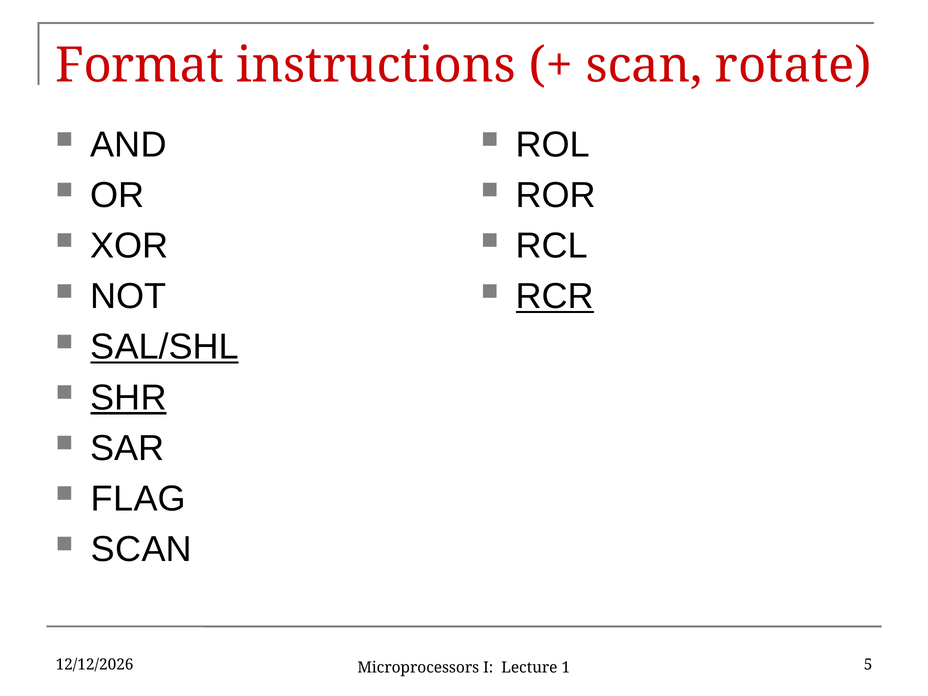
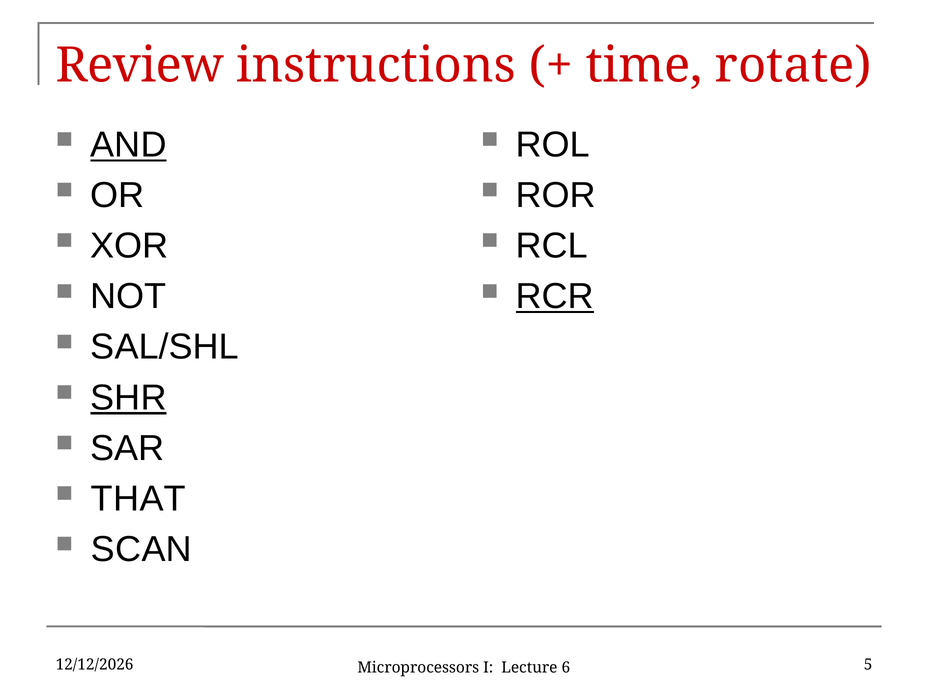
Format: Format -> Review
scan at (644, 66): scan -> time
AND underline: none -> present
SAL/SHL underline: present -> none
FLAG: FLAG -> THAT
1: 1 -> 6
